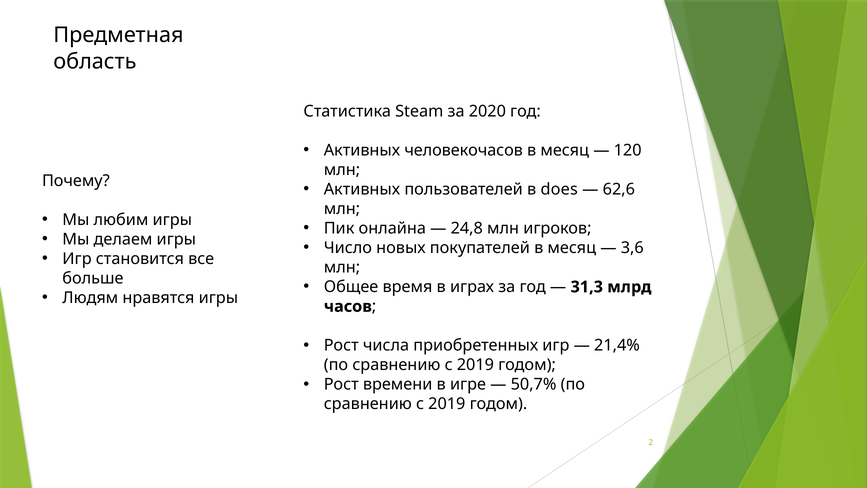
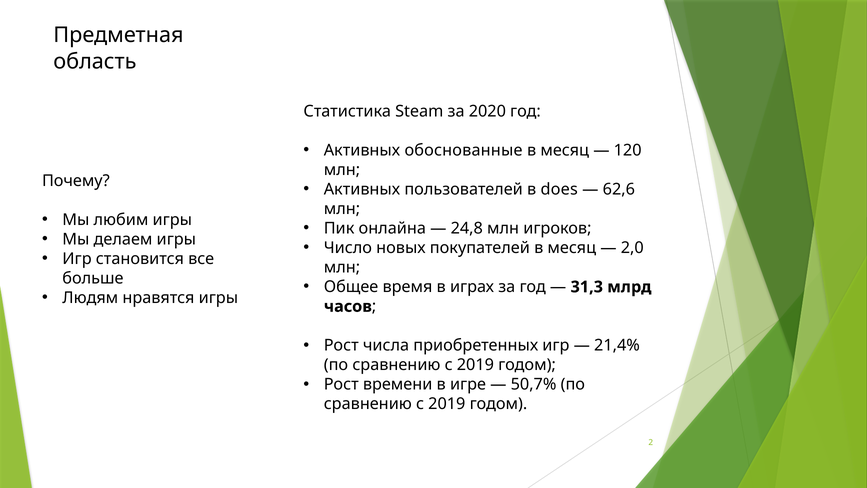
человекочасов: человекочасов -> обоснованные
3,6: 3,6 -> 2,0
